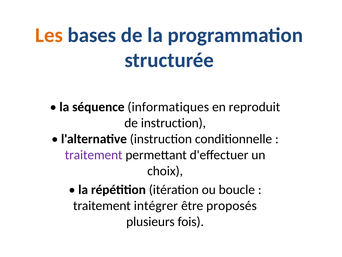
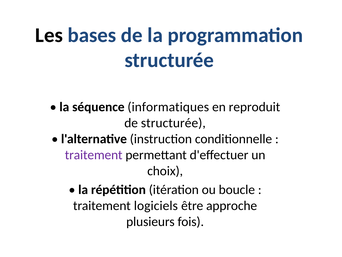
Les colour: orange -> black
de instruction: instruction -> structurée
intégrer: intégrer -> logiciels
proposés: proposés -> approche
